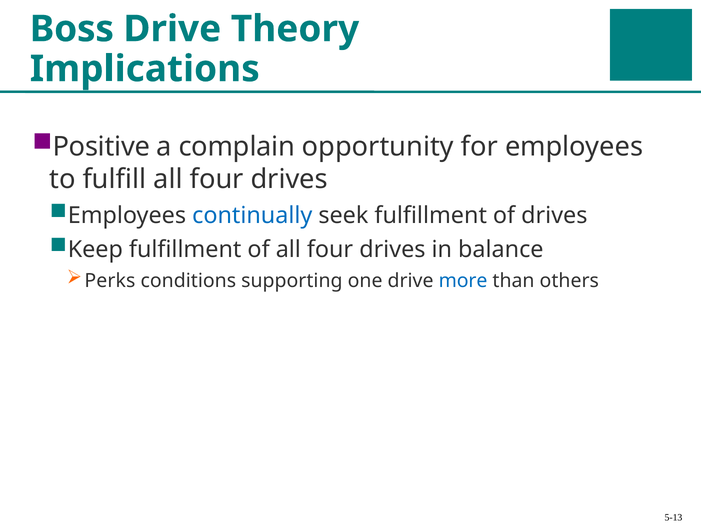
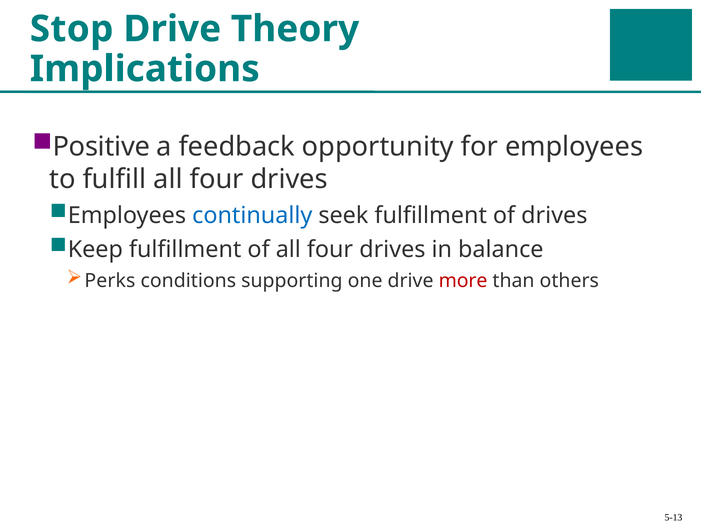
Boss: Boss -> Stop
complain: complain -> feedback
more colour: blue -> red
